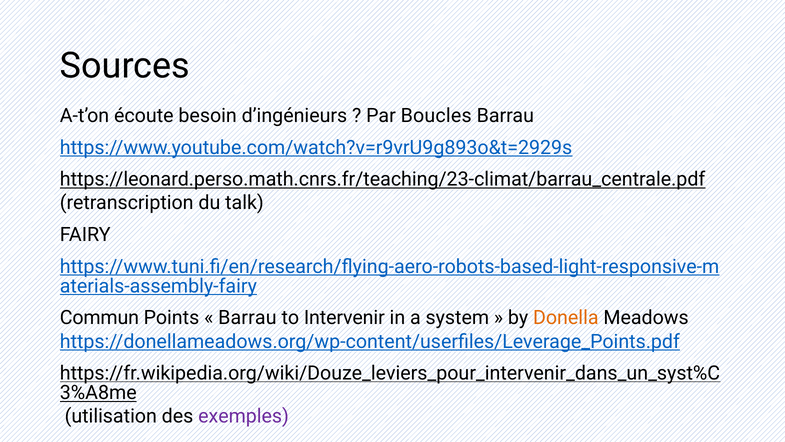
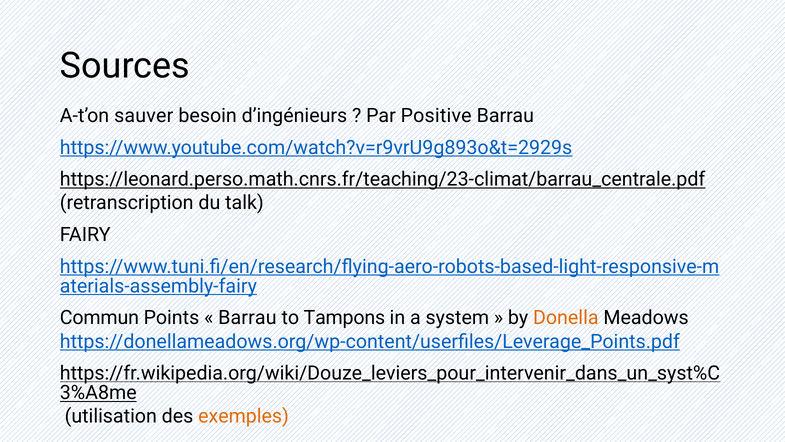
écoute: écoute -> sauver
Boucles: Boucles -> Positive
Intervenir: Intervenir -> Tampons
exemples colour: purple -> orange
